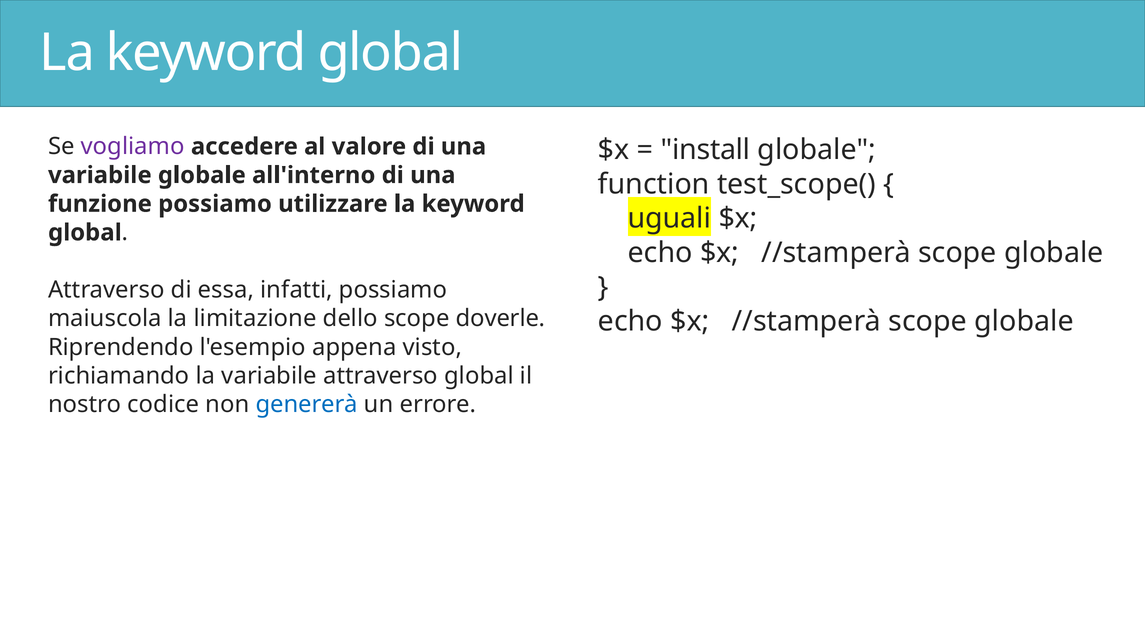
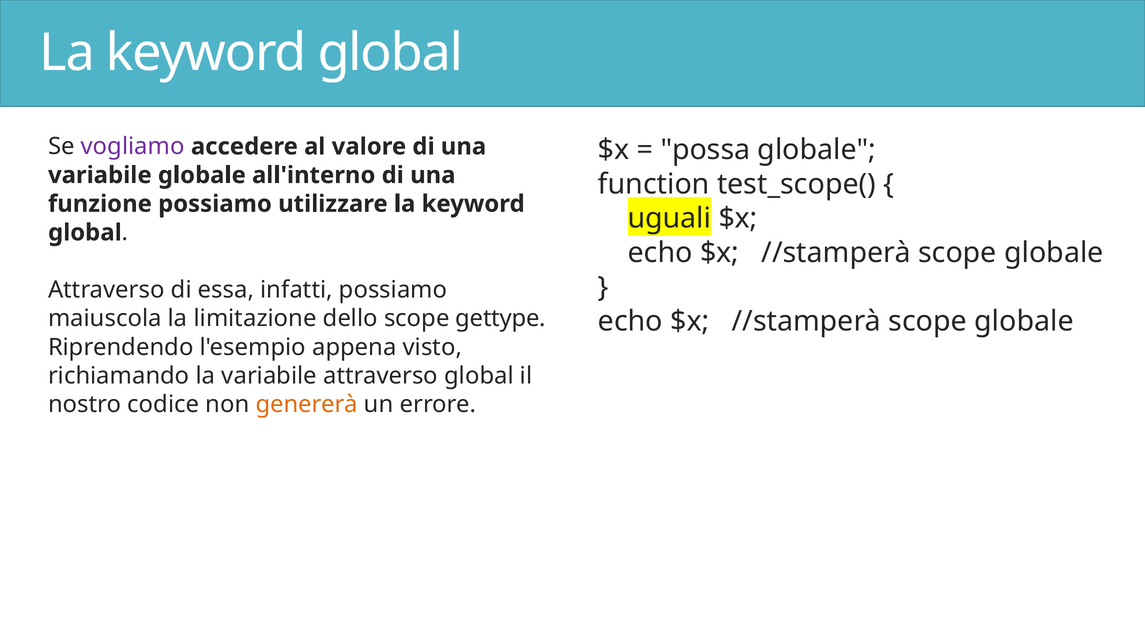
install: install -> possa
doverle: doverle -> gettype
genererà colour: blue -> orange
